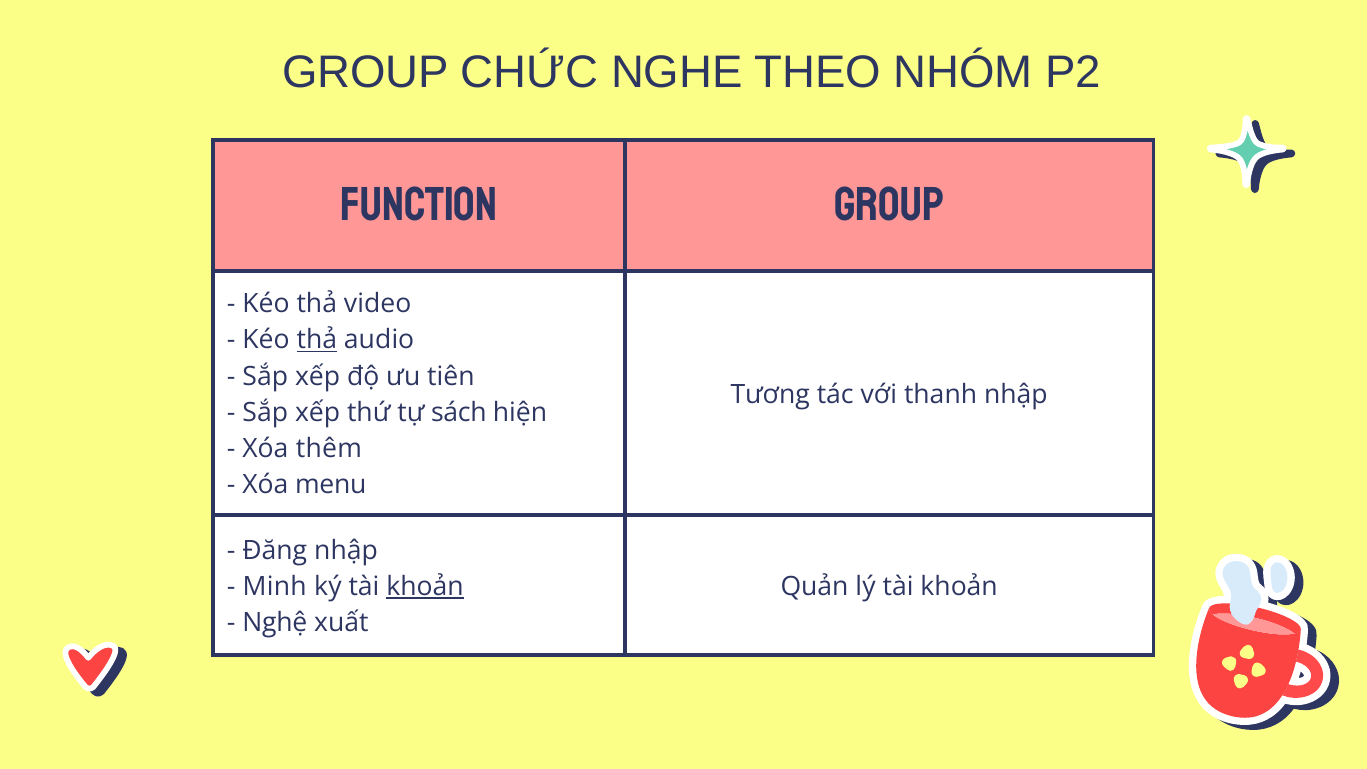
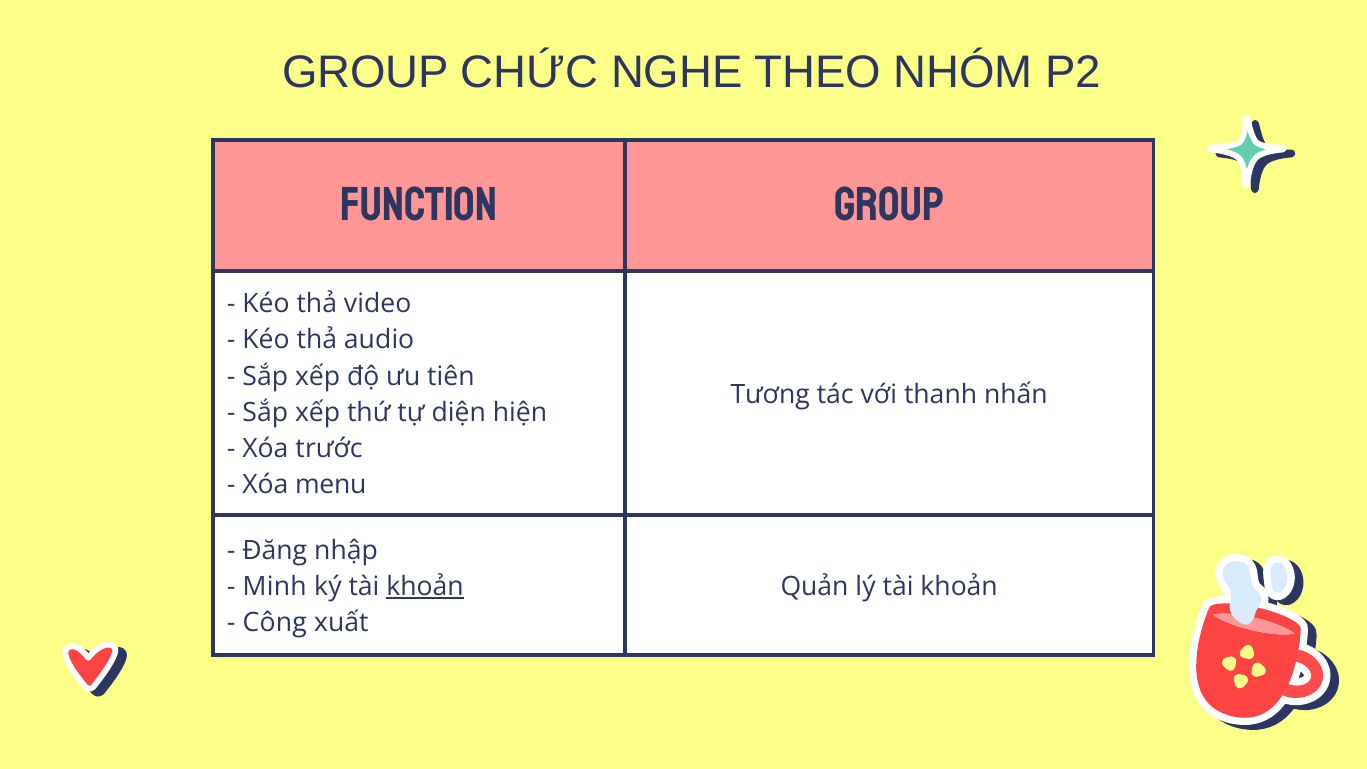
thả at (317, 340) underline: present -> none
thanh nhập: nhập -> nhấn
sách: sách -> diện
thêm: thêm -> trước
Nghệ: Nghệ -> Công
